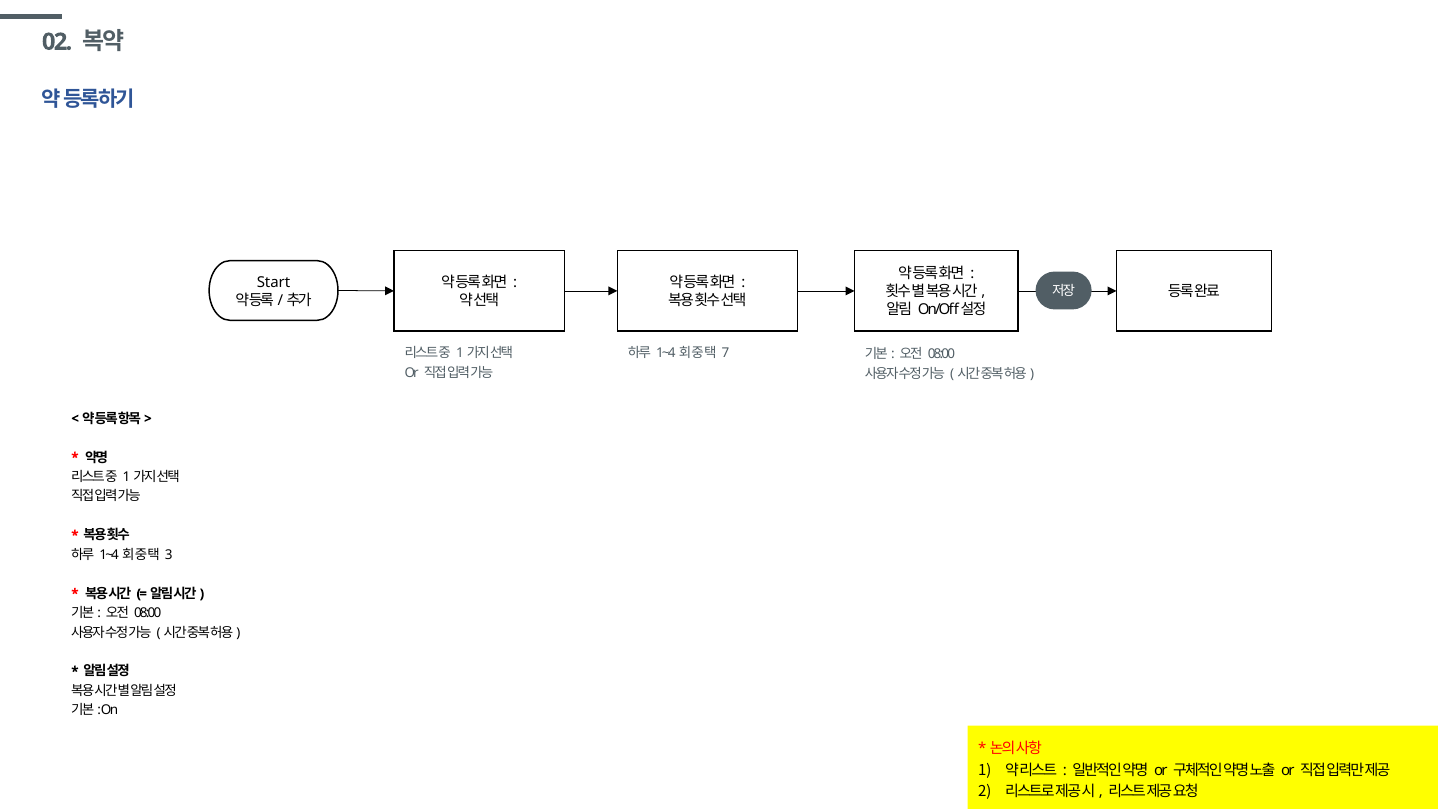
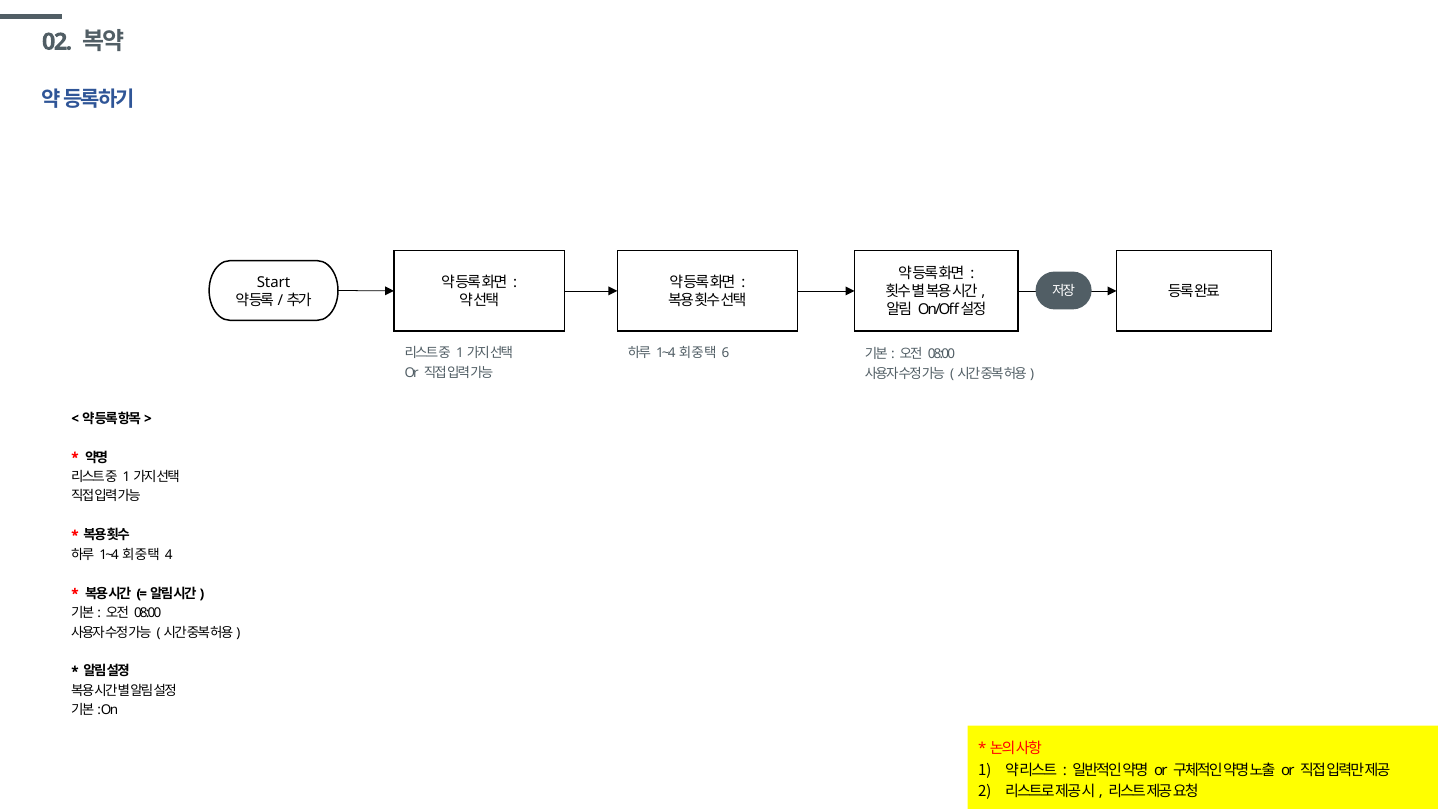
7: 7 -> 6
3: 3 -> 4
